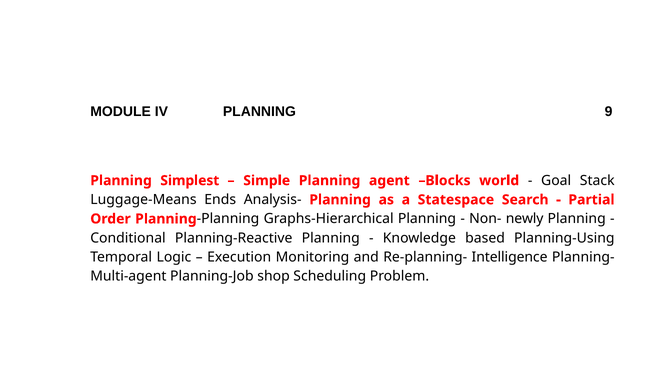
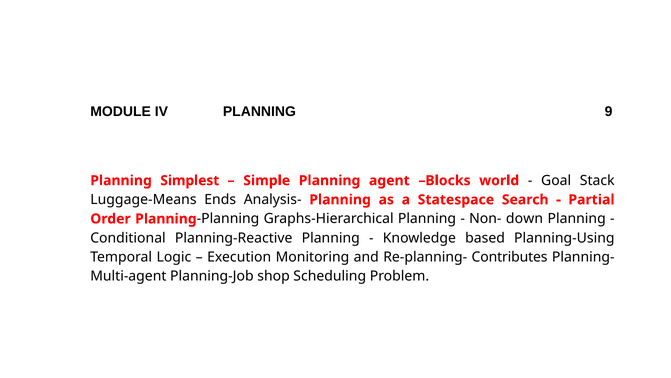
newly: newly -> down
Intelligence: Intelligence -> Contributes
